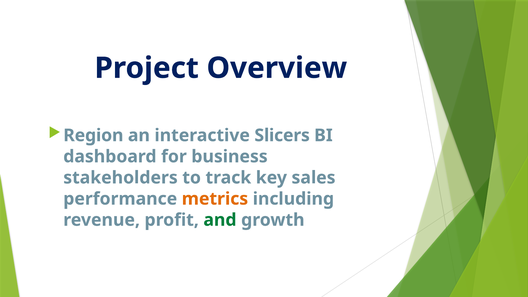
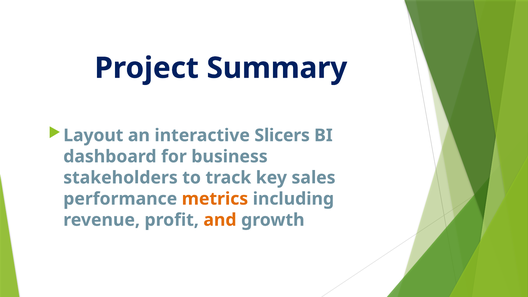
Overview: Overview -> Summary
Region: Region -> Layout
and colour: green -> orange
